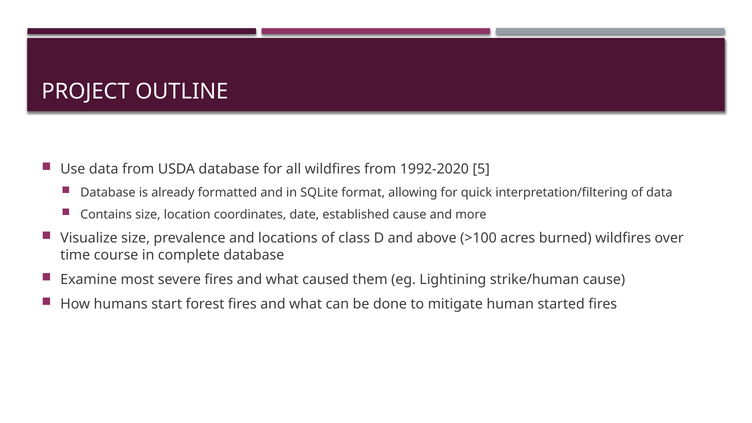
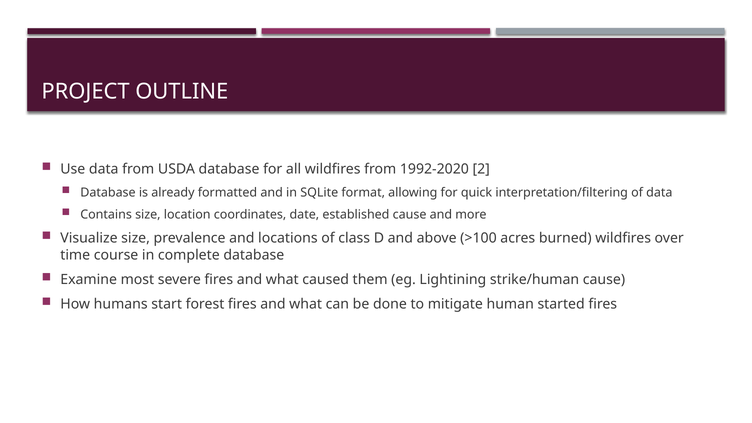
5: 5 -> 2
